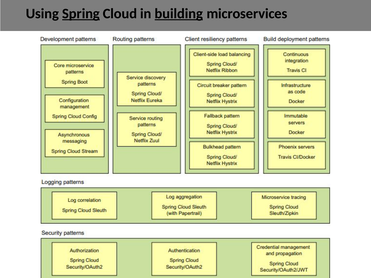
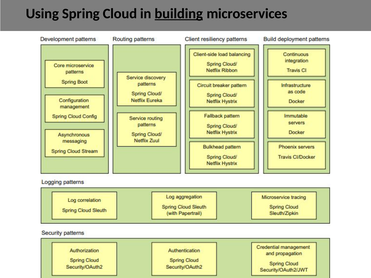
Spring underline: present -> none
